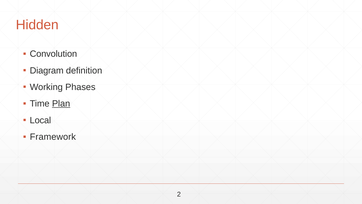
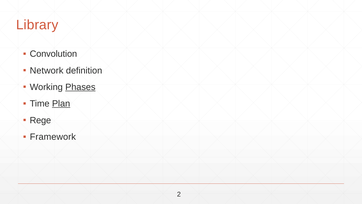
Hidden: Hidden -> Library
Diagram: Diagram -> Network
Phases underline: none -> present
Local: Local -> Rege
